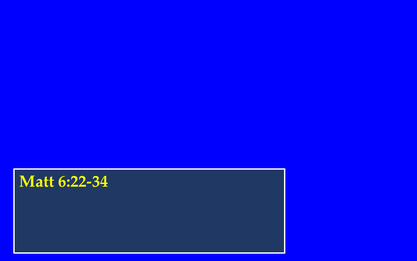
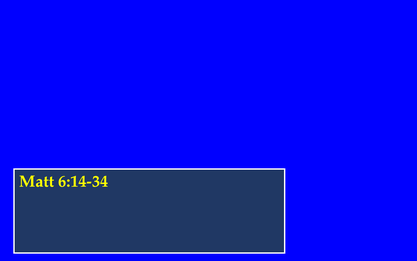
6:22-34: 6:22-34 -> 6:14-34
